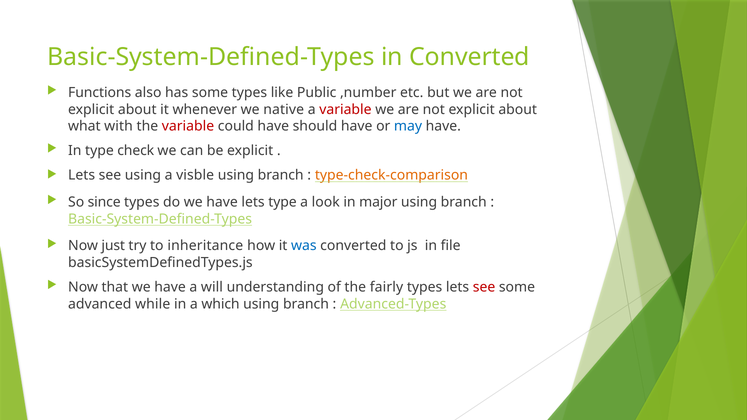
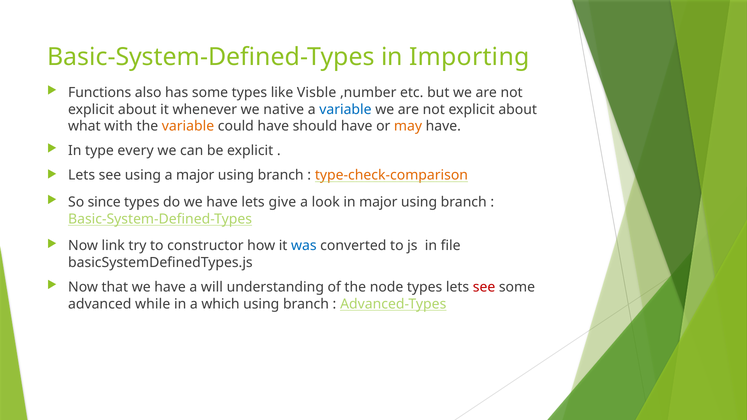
in Converted: Converted -> Importing
Public: Public -> Visble
variable at (345, 109) colour: red -> blue
variable at (188, 126) colour: red -> orange
may colour: blue -> orange
check: check -> every
a visble: visble -> major
lets type: type -> give
just: just -> link
inheritance: inheritance -> constructor
fairly: fairly -> node
